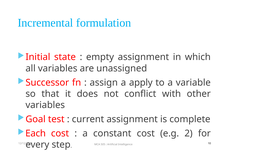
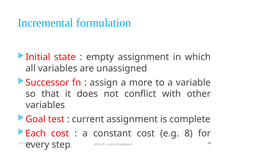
apply: apply -> more
2: 2 -> 8
